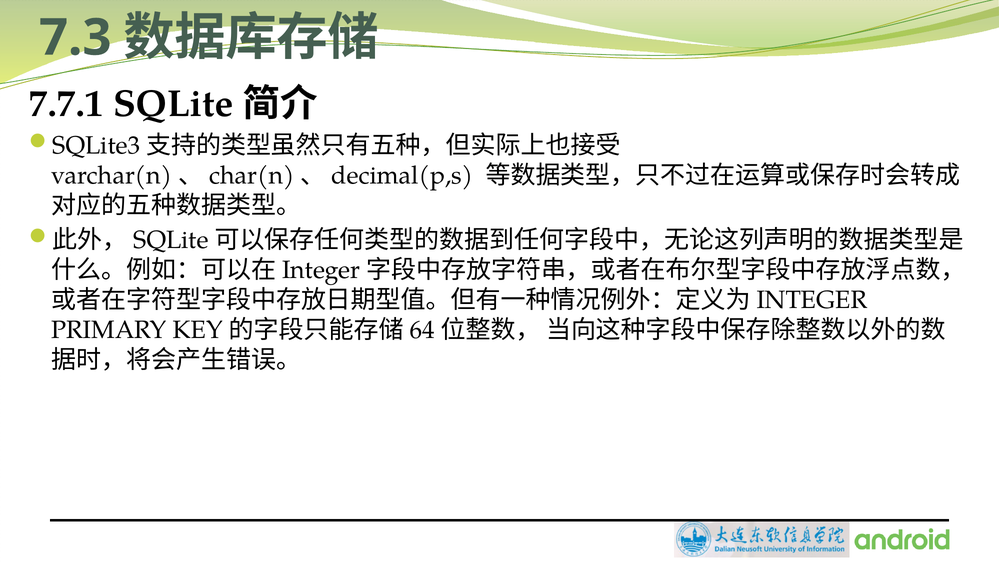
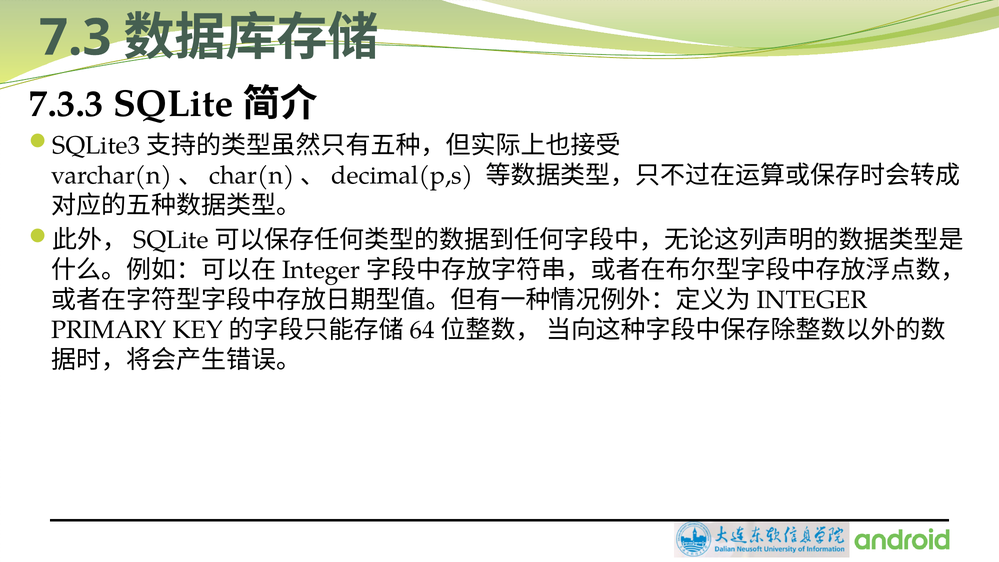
7.7.1: 7.7.1 -> 7.3.3
